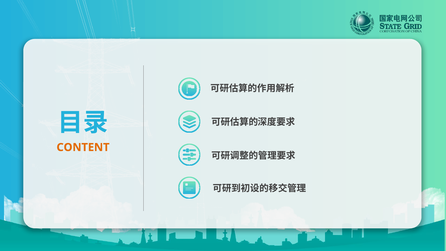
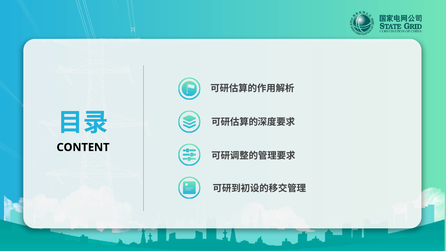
CONTENT colour: orange -> black
